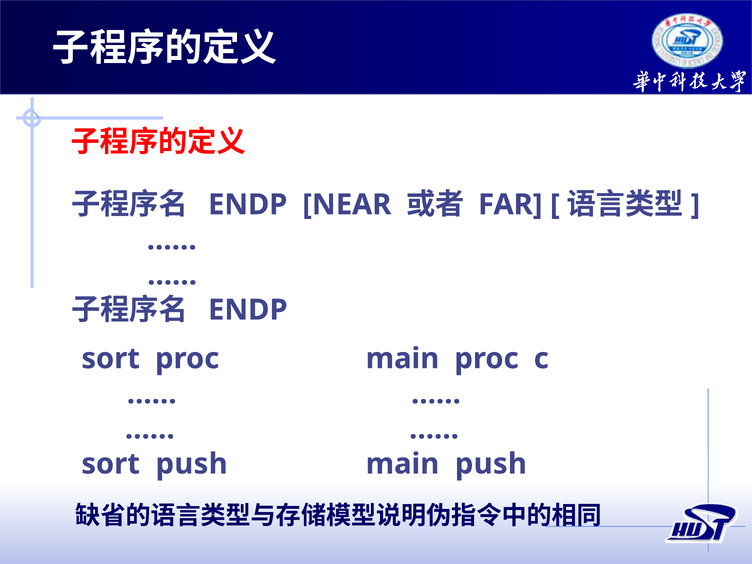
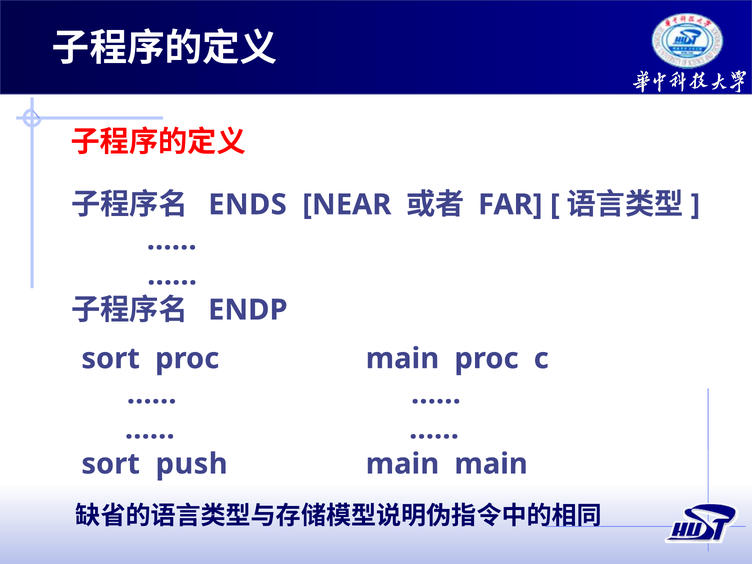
ENDP at (248, 205): ENDP -> ENDS
main push: push -> main
